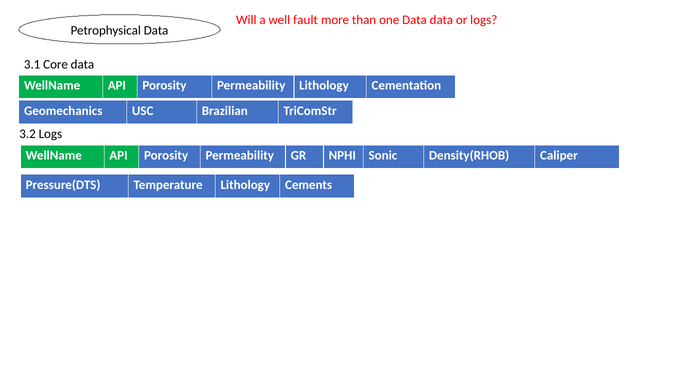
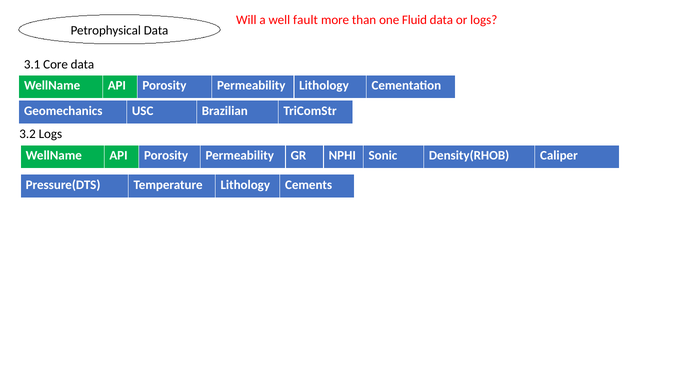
one Data: Data -> Fluid
